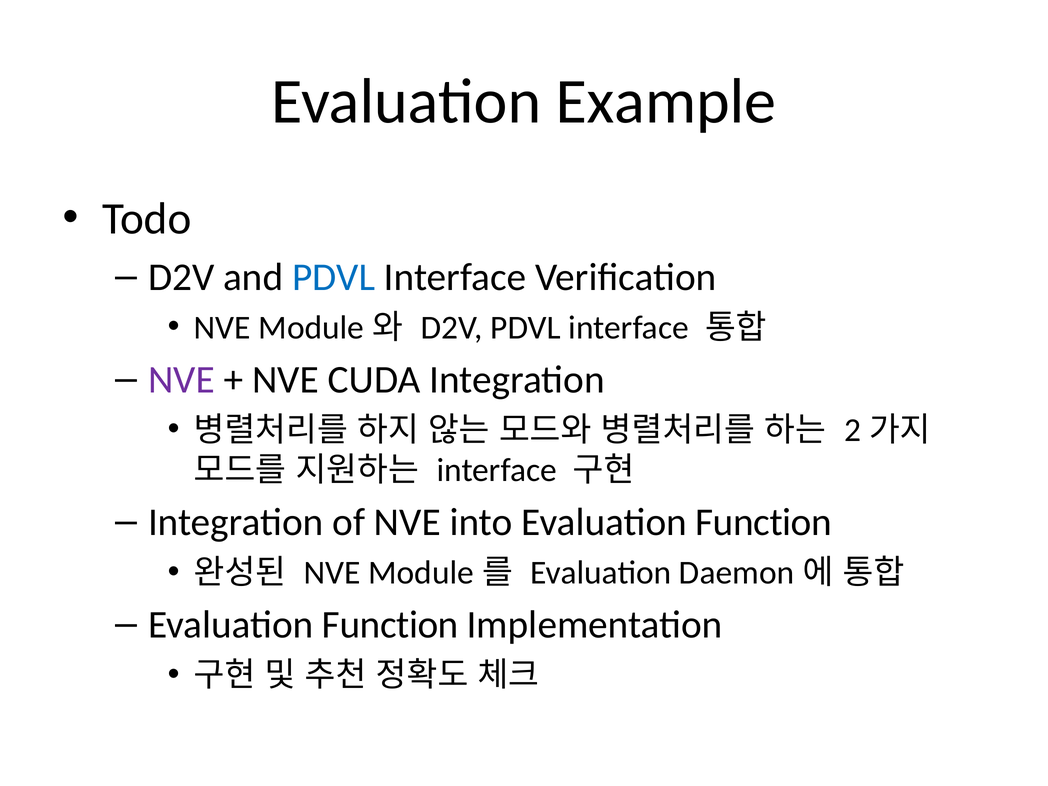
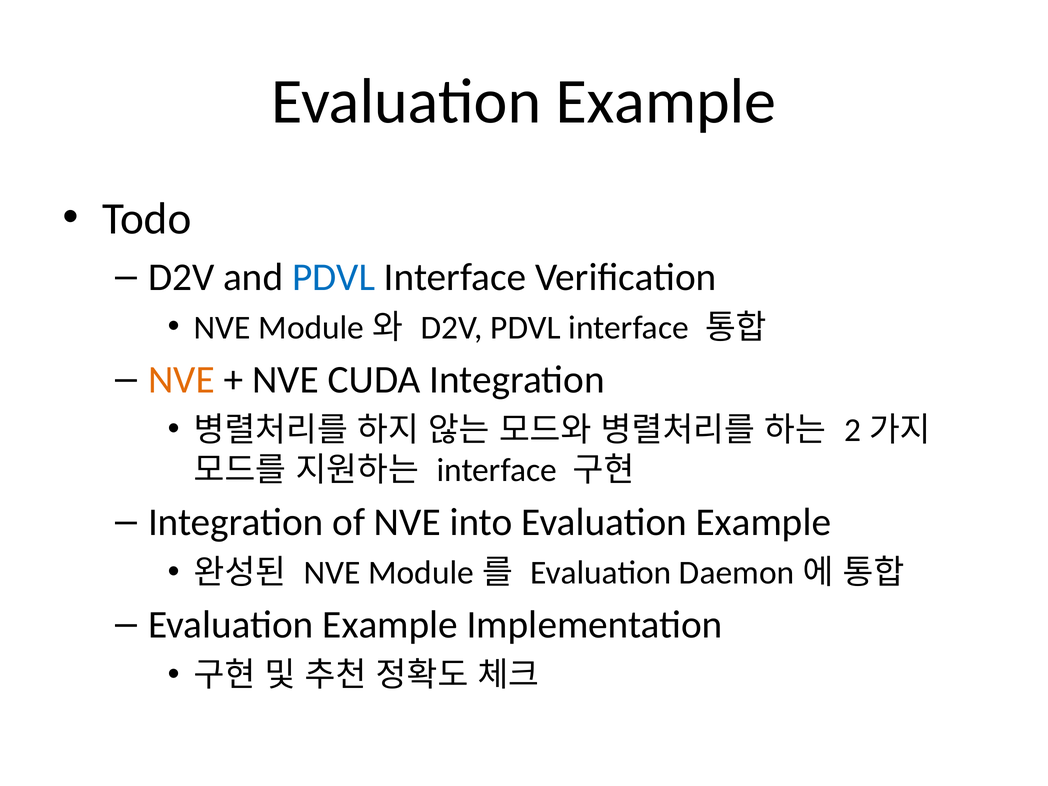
NVE at (181, 380) colour: purple -> orange
into Evaluation Function: Function -> Example
Function at (390, 625): Function -> Example
